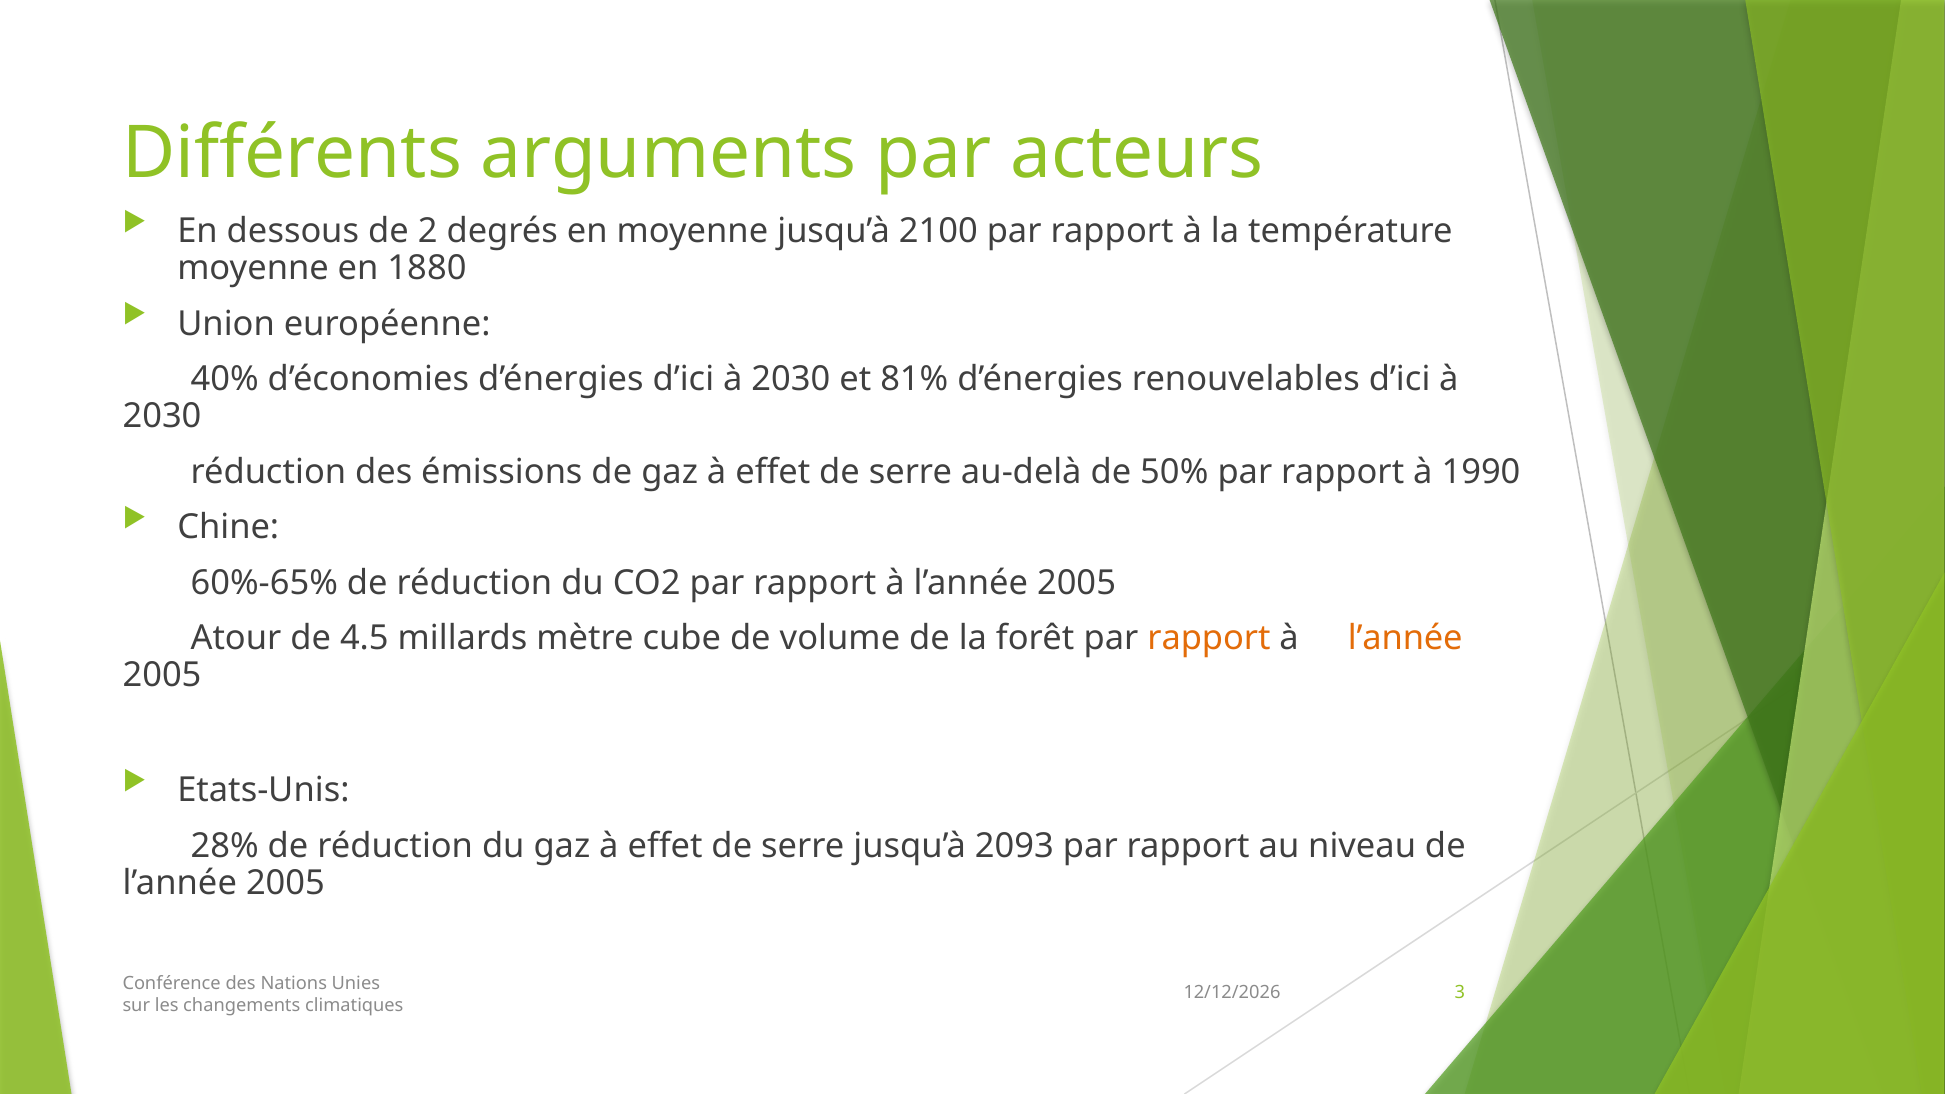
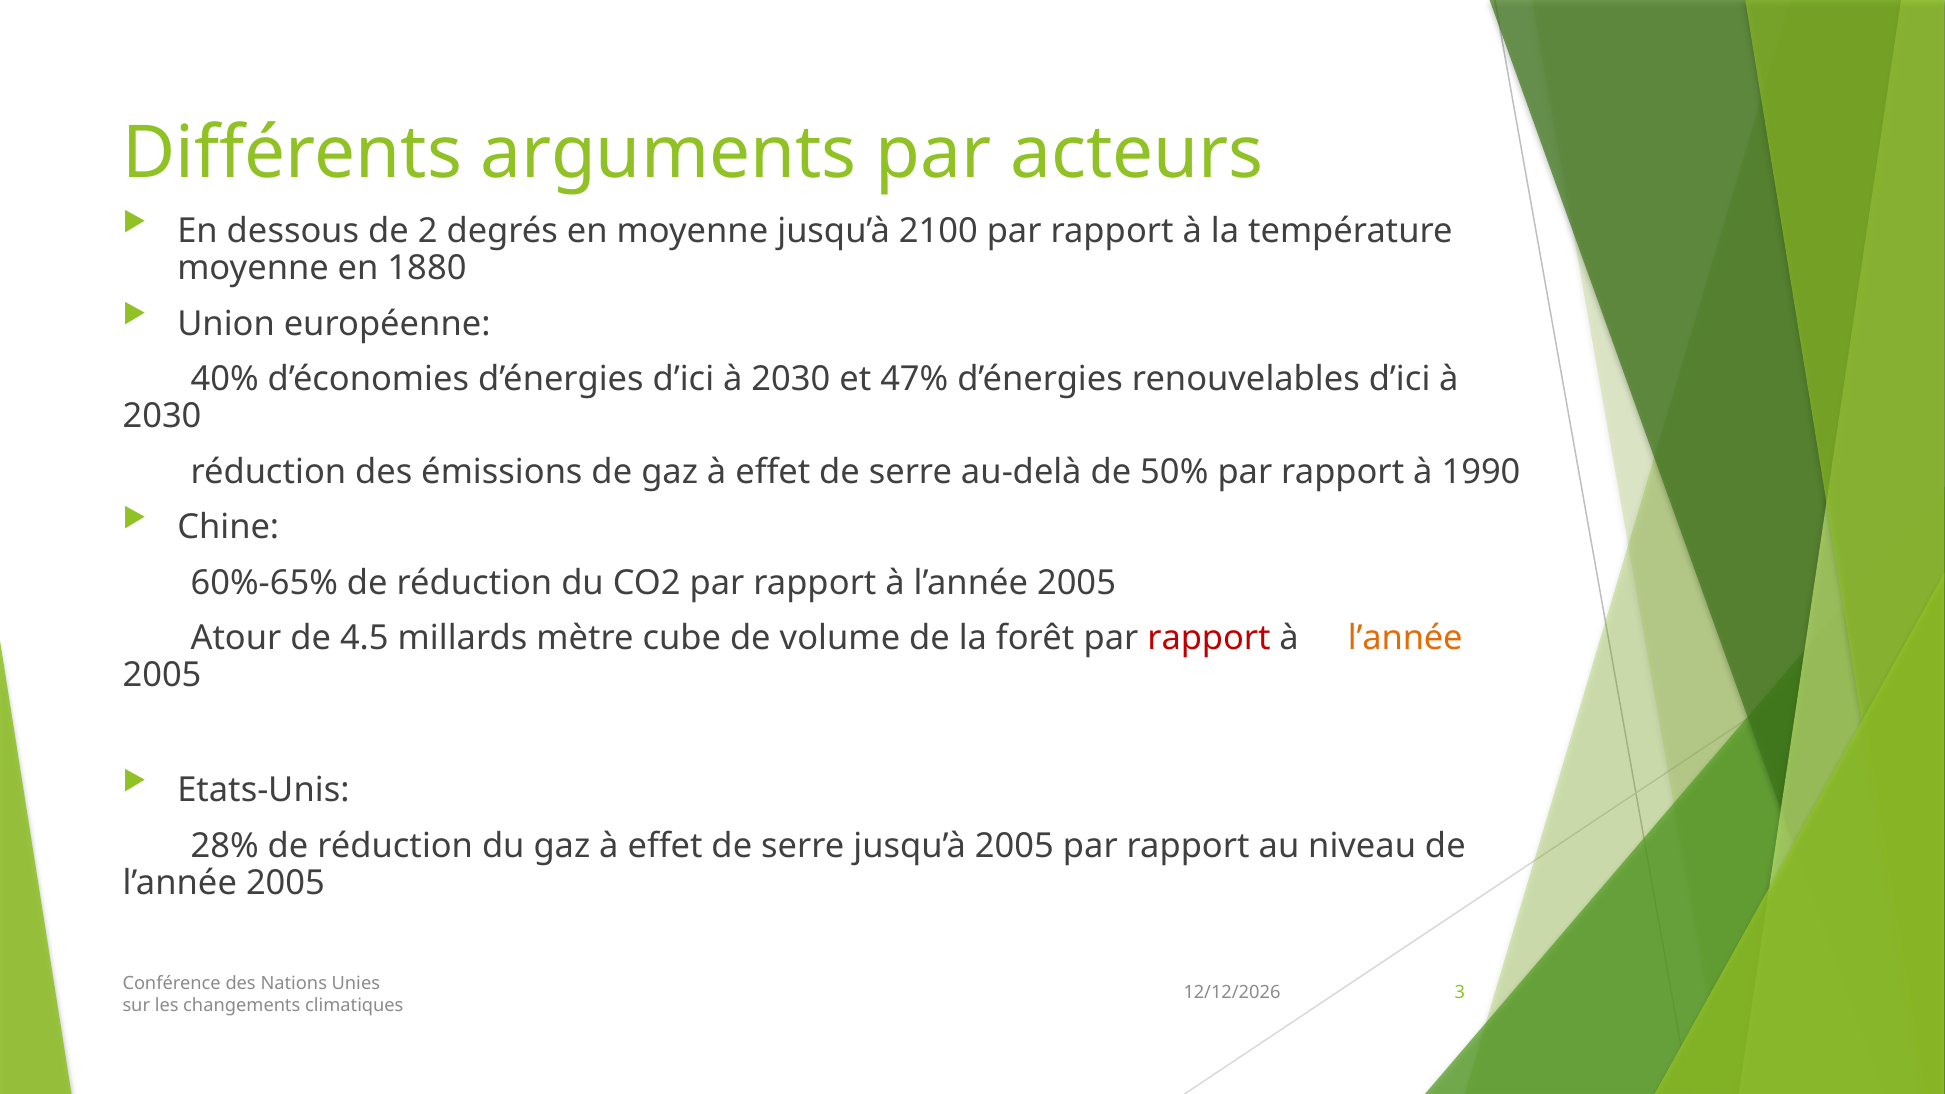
81%: 81% -> 47%
rapport at (1209, 638) colour: orange -> red
jusqu’à 2093: 2093 -> 2005
